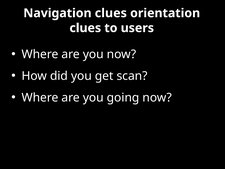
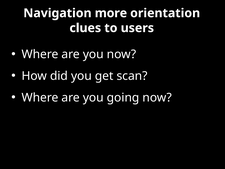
Navigation clues: clues -> more
